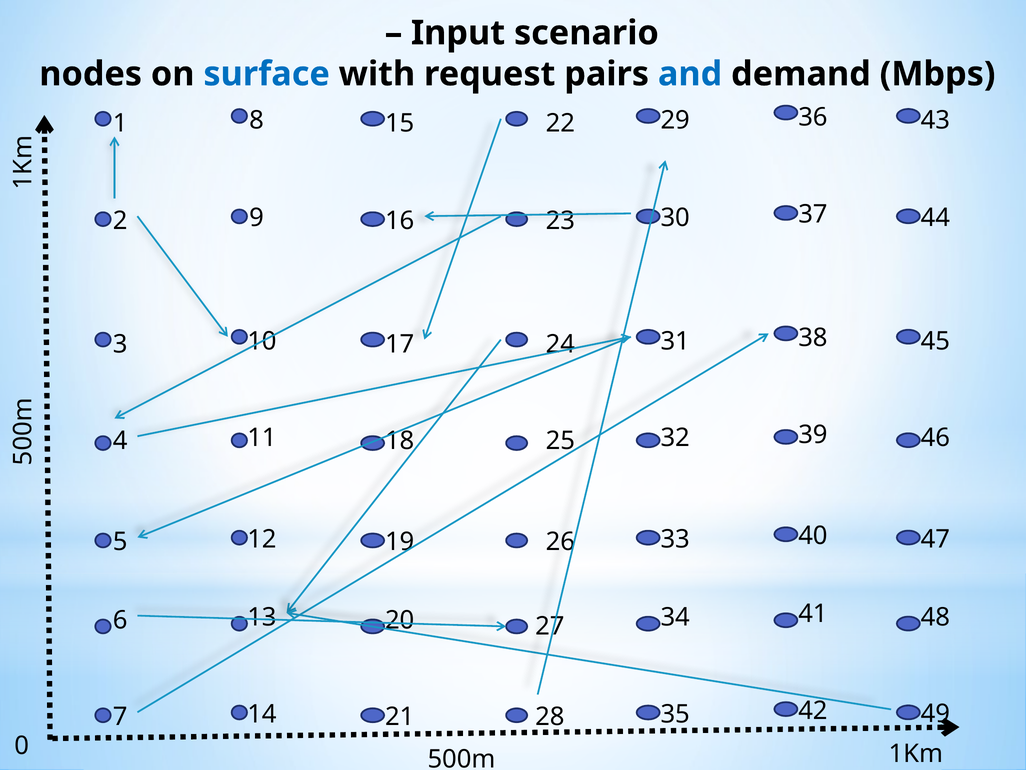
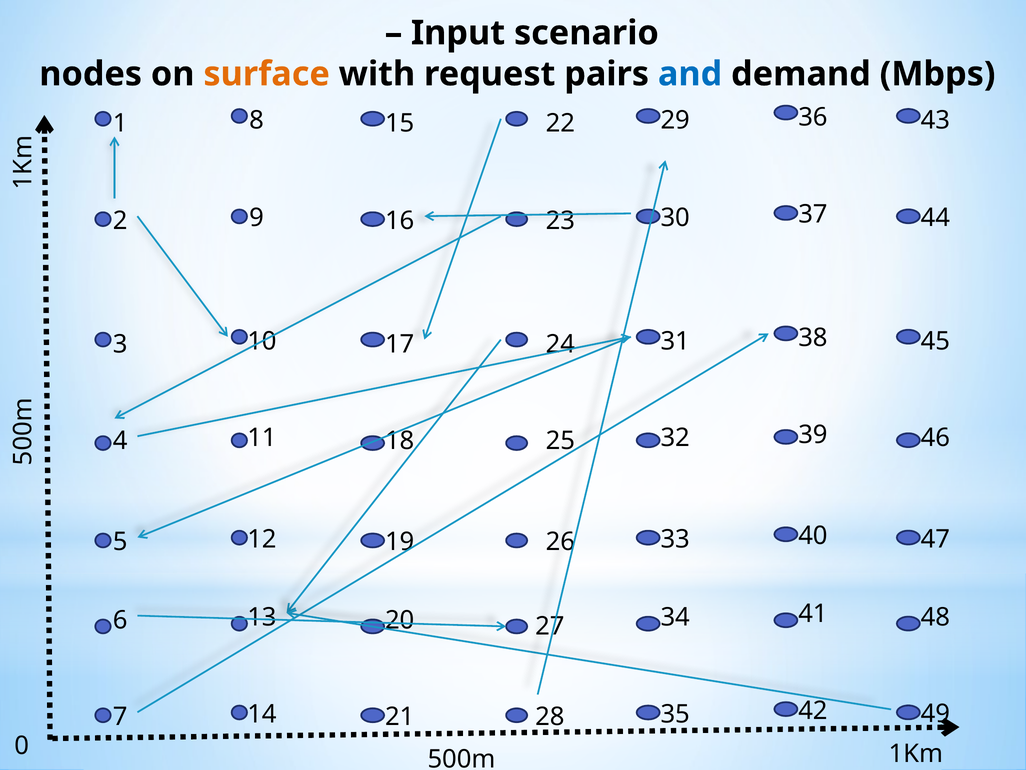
surface colour: blue -> orange
